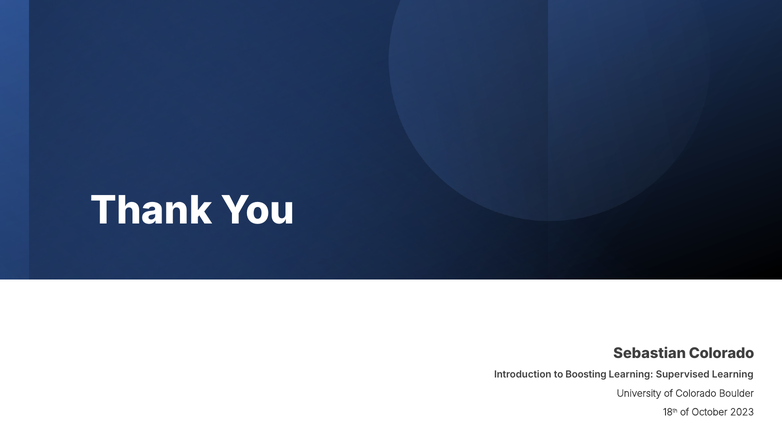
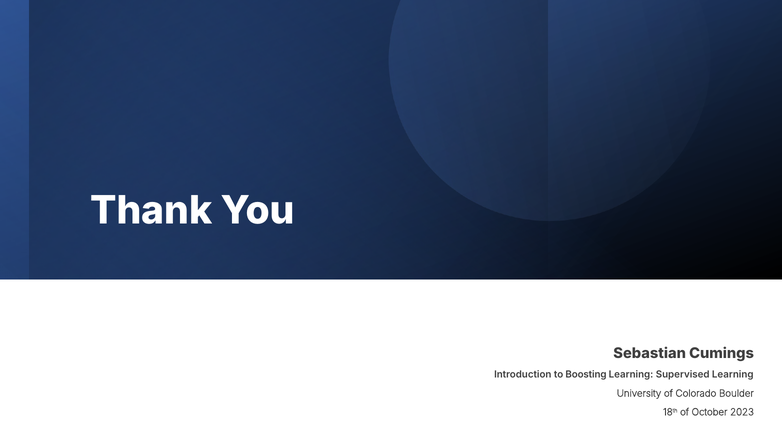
Sebastian Colorado: Colorado -> Cumings
